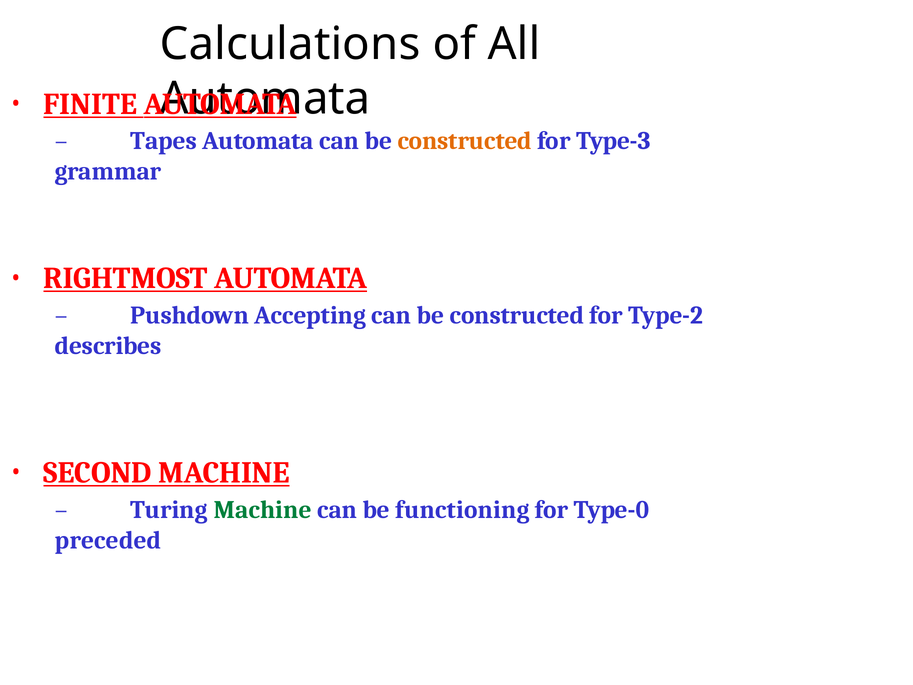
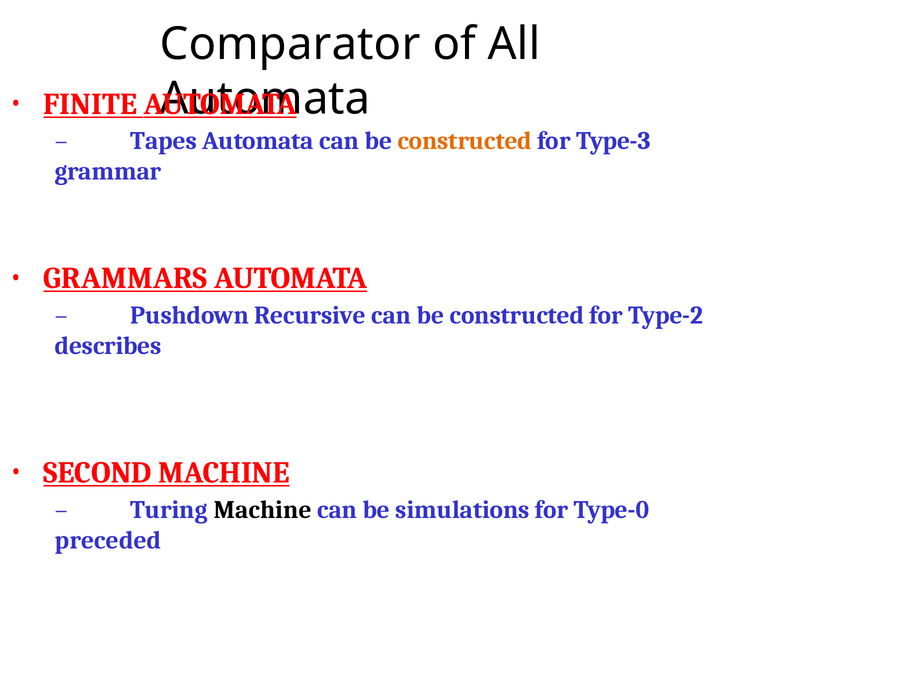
Calculations: Calculations -> Comparator
RIGHTMOST: RIGHTMOST -> GRAMMARS
Accepting: Accepting -> Recursive
Machine at (263, 510) colour: green -> black
functioning: functioning -> simulations
